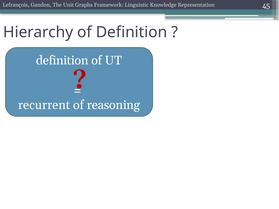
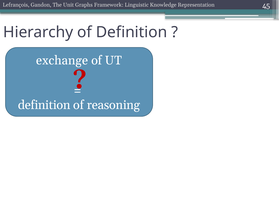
definition at (62, 61): definition -> exchange
recurrent at (44, 105): recurrent -> definition
